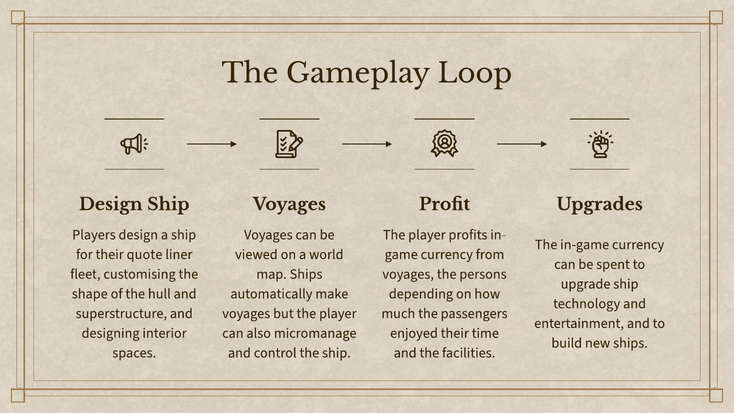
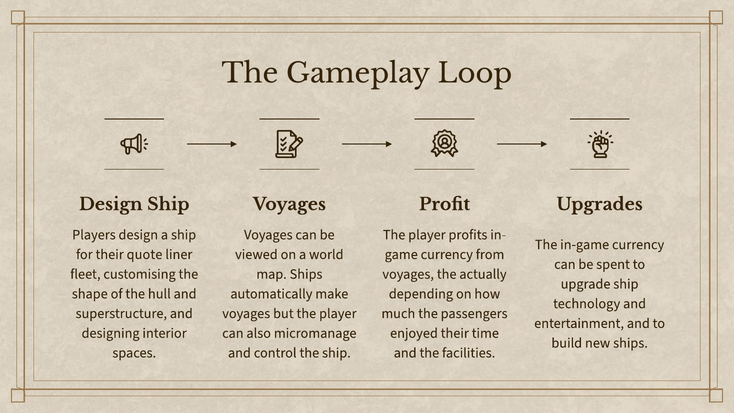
persons: persons -> actually
